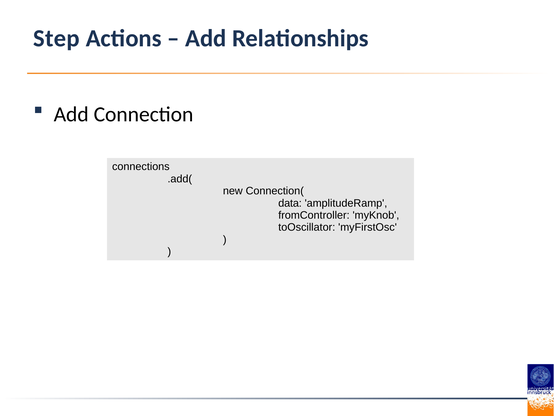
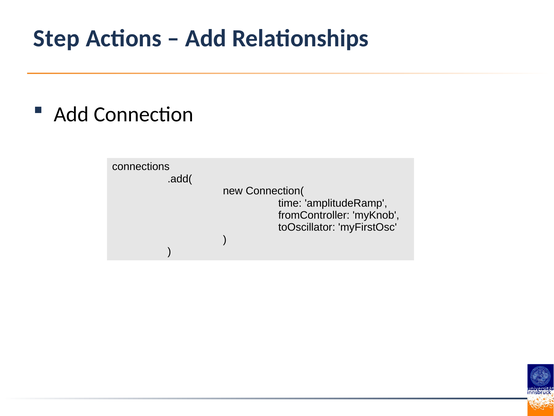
data: data -> time
